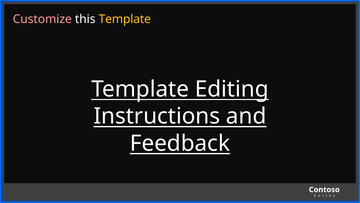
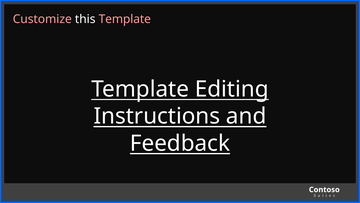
Template at (125, 19) colour: yellow -> pink
